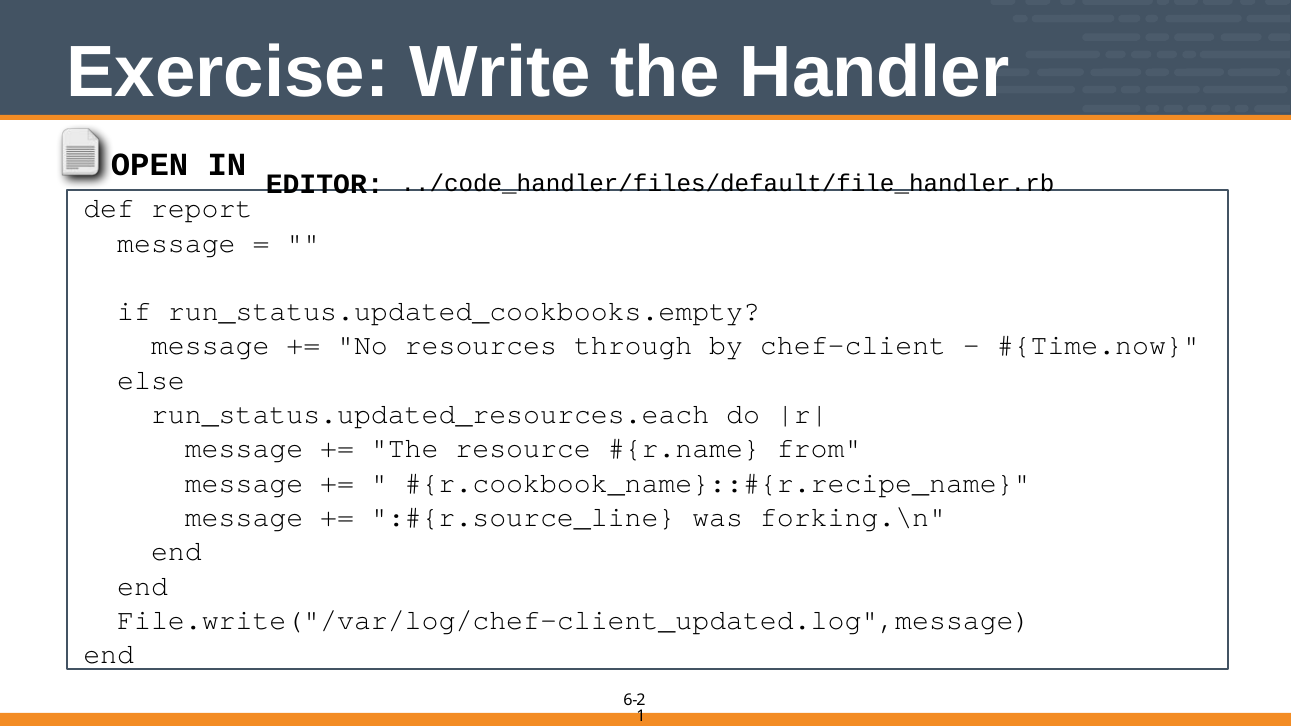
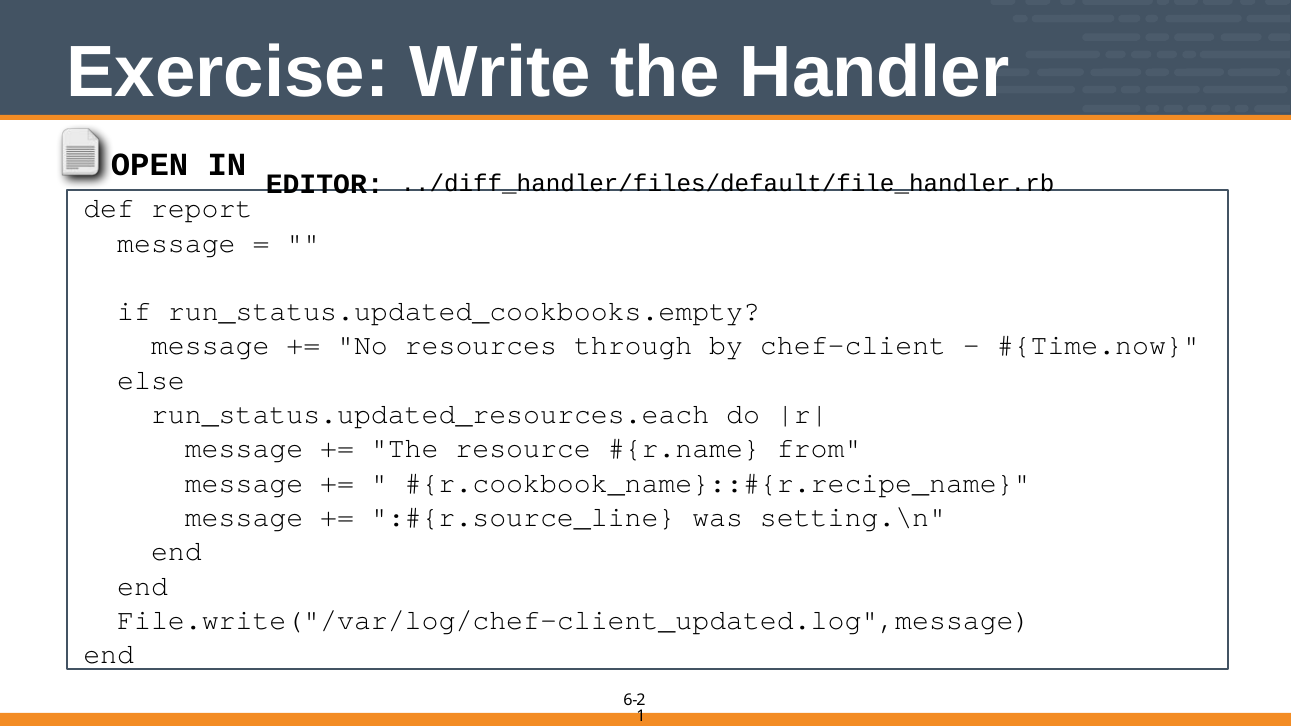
../code_handler/files/default/file_handler.rb: ../code_handler/files/default/file_handler.rb -> ../diff_handler/files/default/file_handler.rb
forking.\n: forking.\n -> setting.\n
